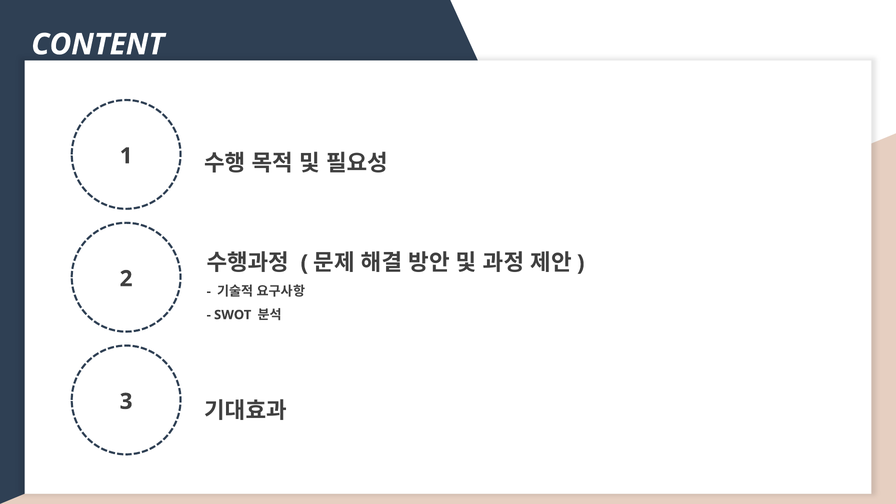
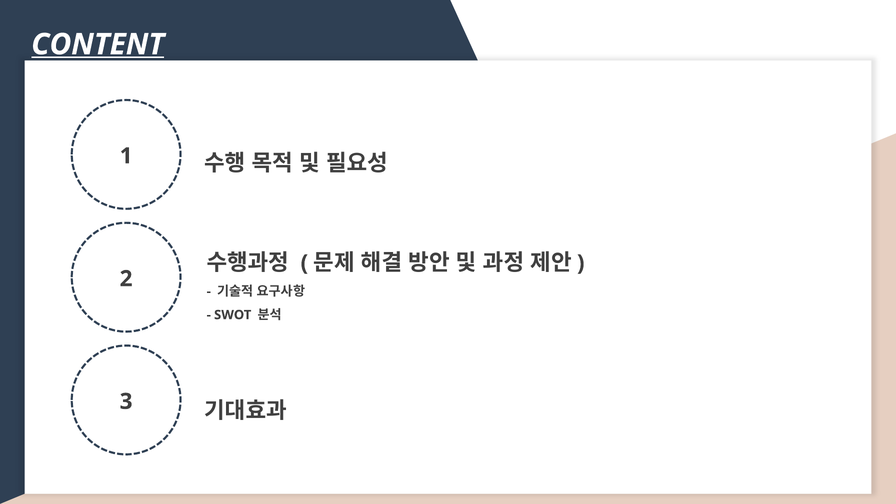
CONTENT underline: none -> present
